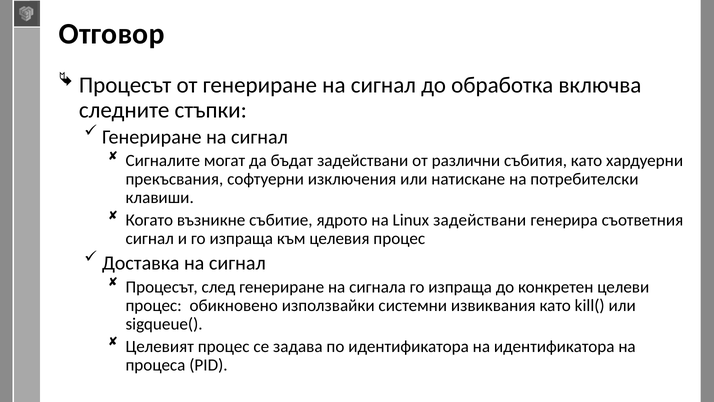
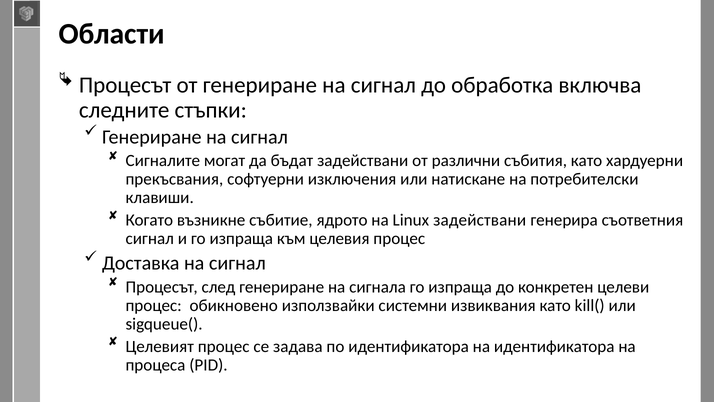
Отговор: Отговор -> Области
